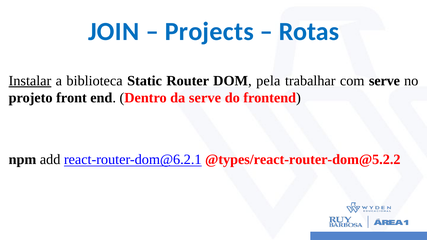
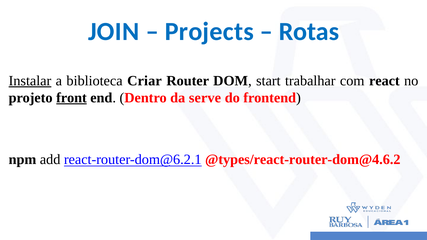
Static: Static -> Criar
pela: pela -> start
com serve: serve -> react
front underline: none -> present
@types/react-router-dom@5.2.2: @types/react-router-dom@5.2.2 -> @types/react-router-dom@4.6.2
